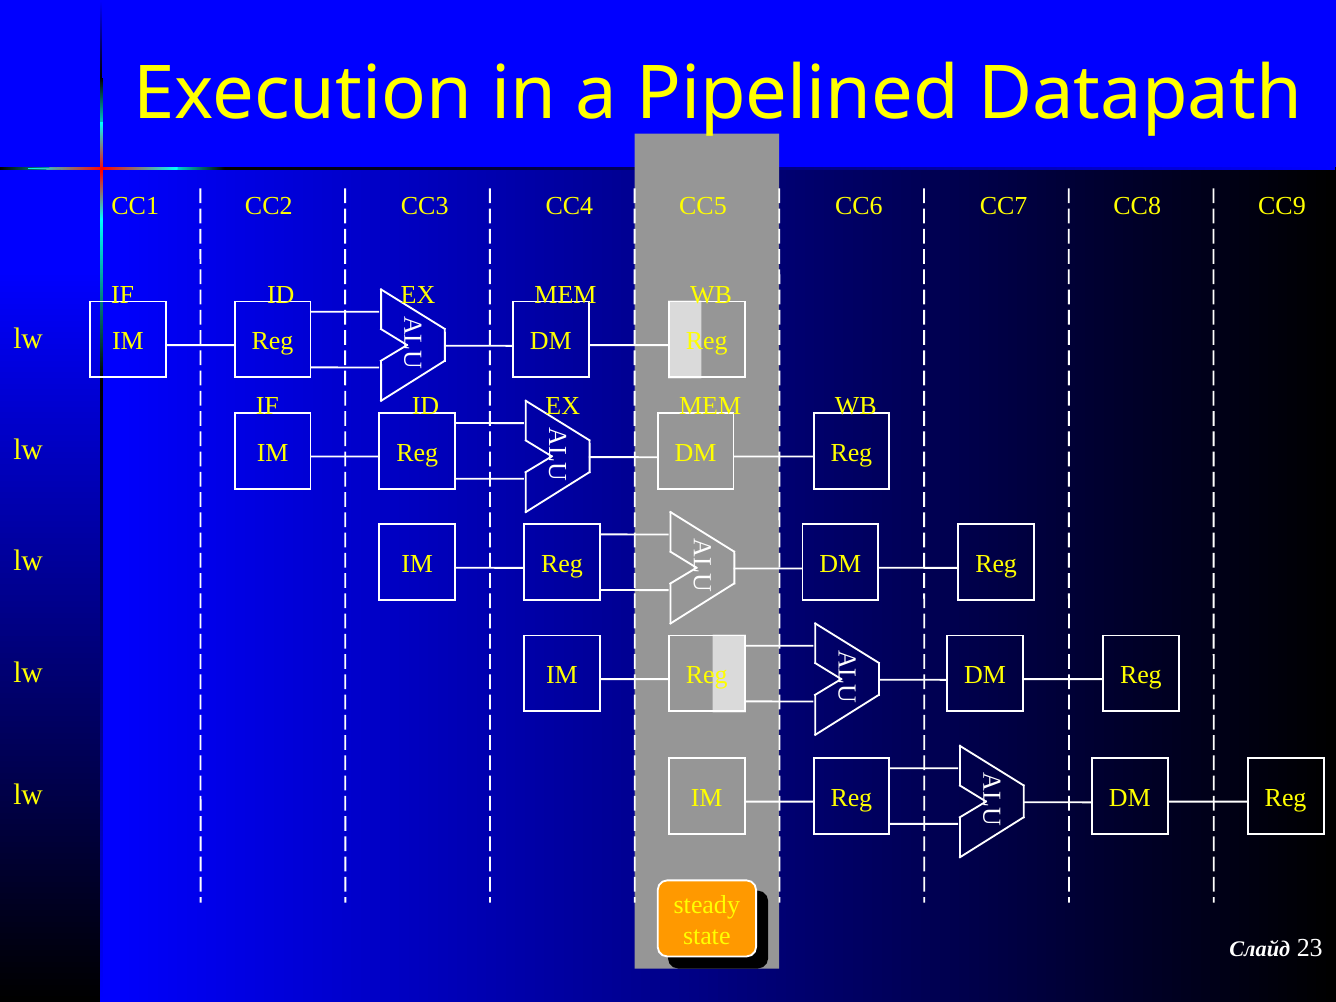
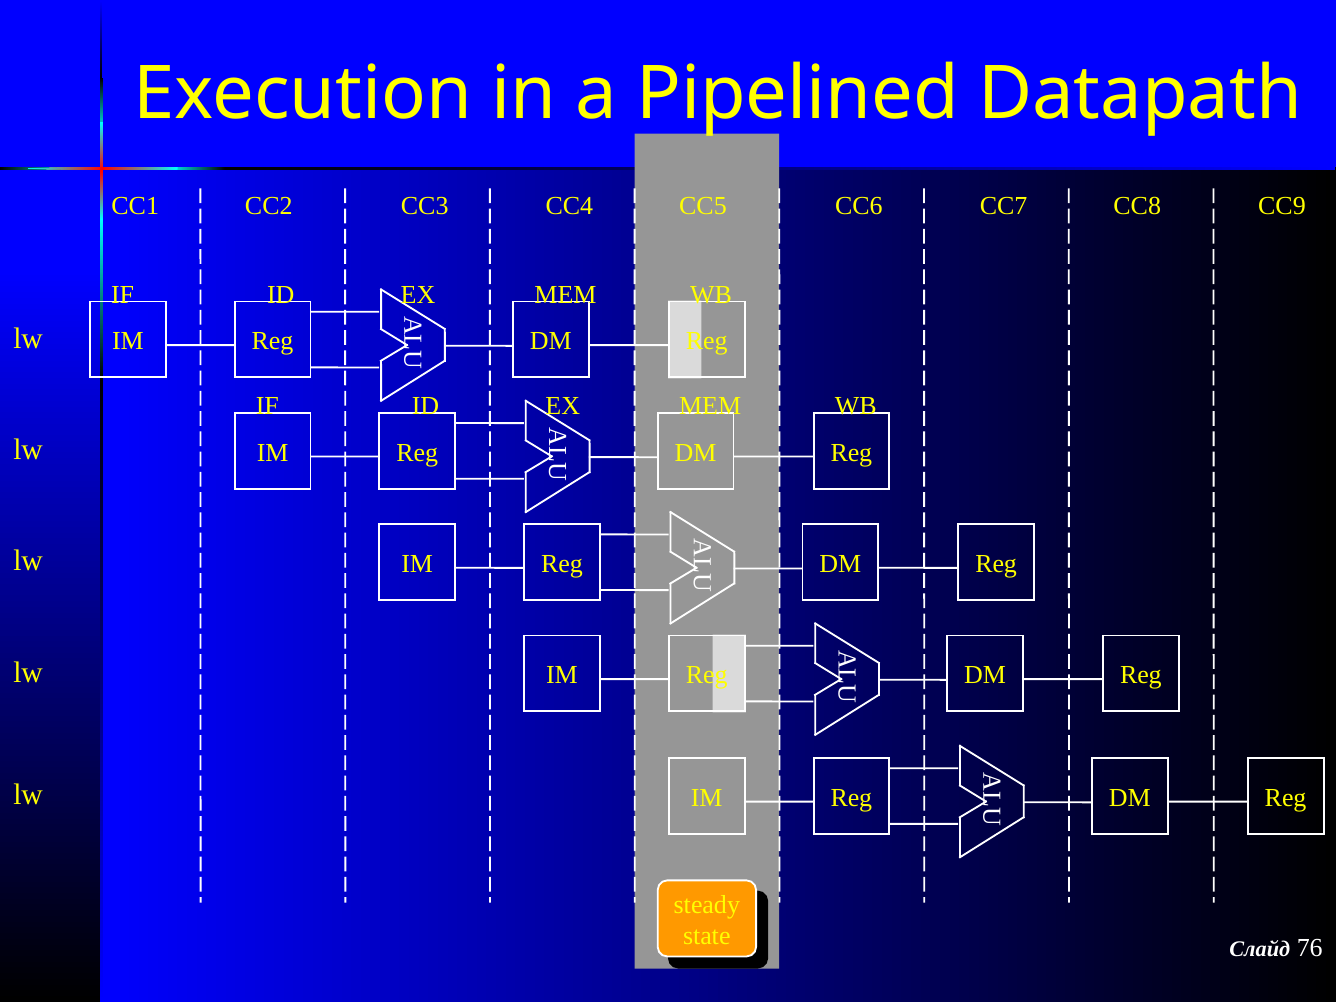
23: 23 -> 76
